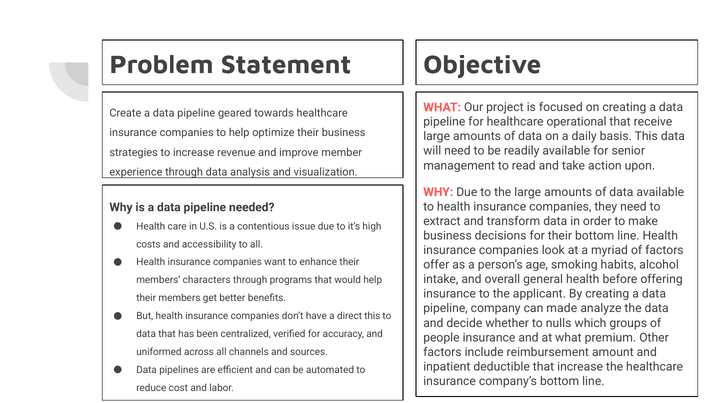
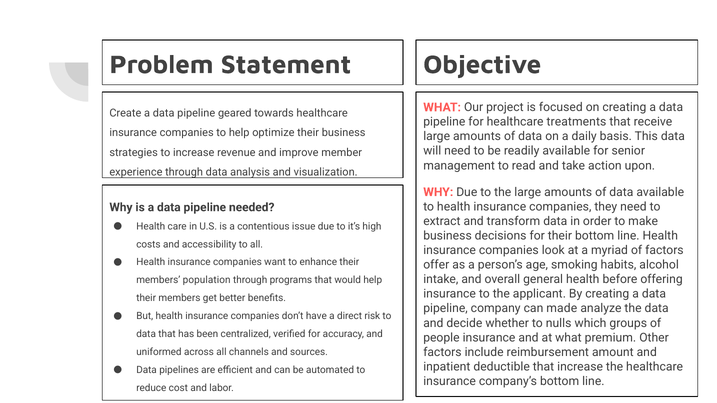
operational: operational -> treatments
characters: characters -> population
direct this: this -> risk
